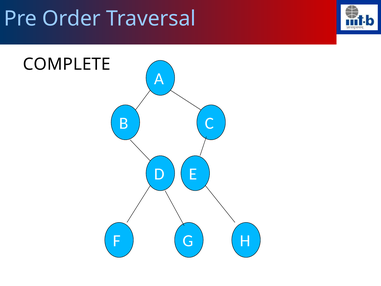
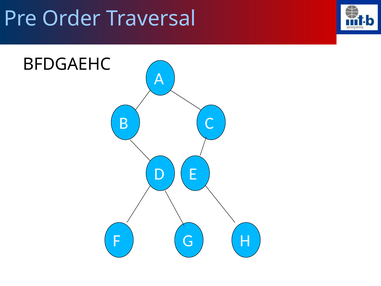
COMPLETE: COMPLETE -> BFDGAEHC
